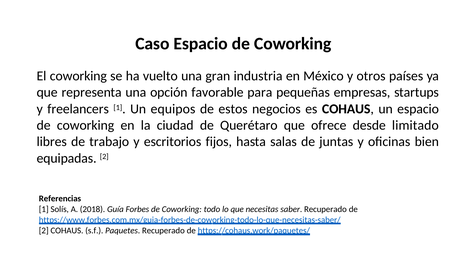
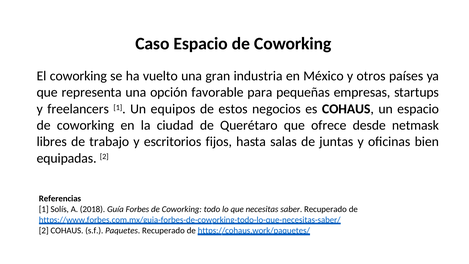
limitado: limitado -> netmask
